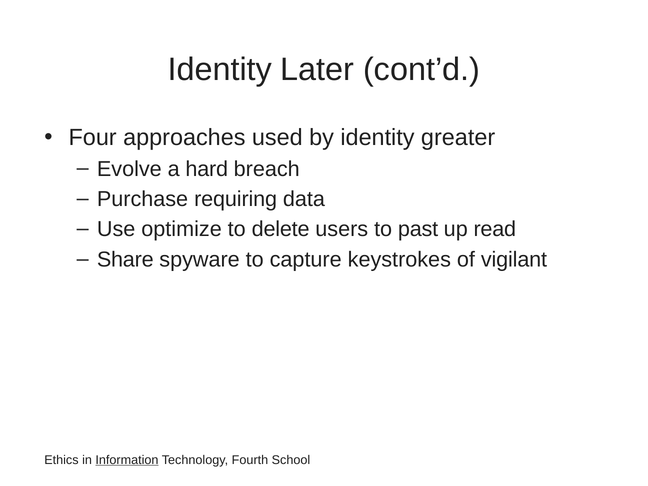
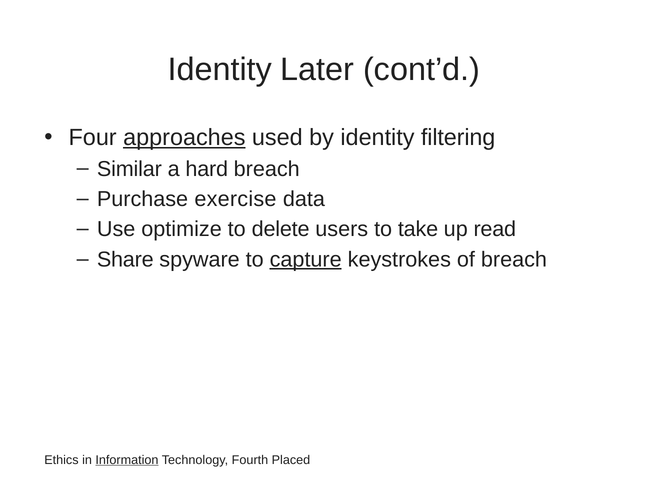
approaches underline: none -> present
greater: greater -> filtering
Evolve: Evolve -> Similar
requiring: requiring -> exercise
past: past -> take
capture underline: none -> present
of vigilant: vigilant -> breach
School: School -> Placed
